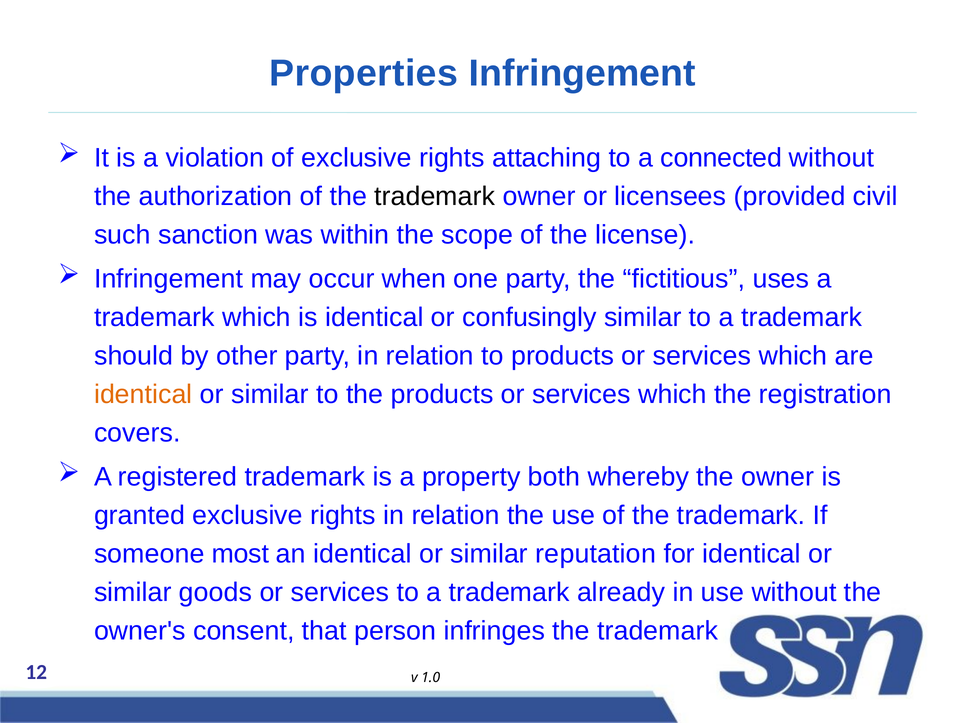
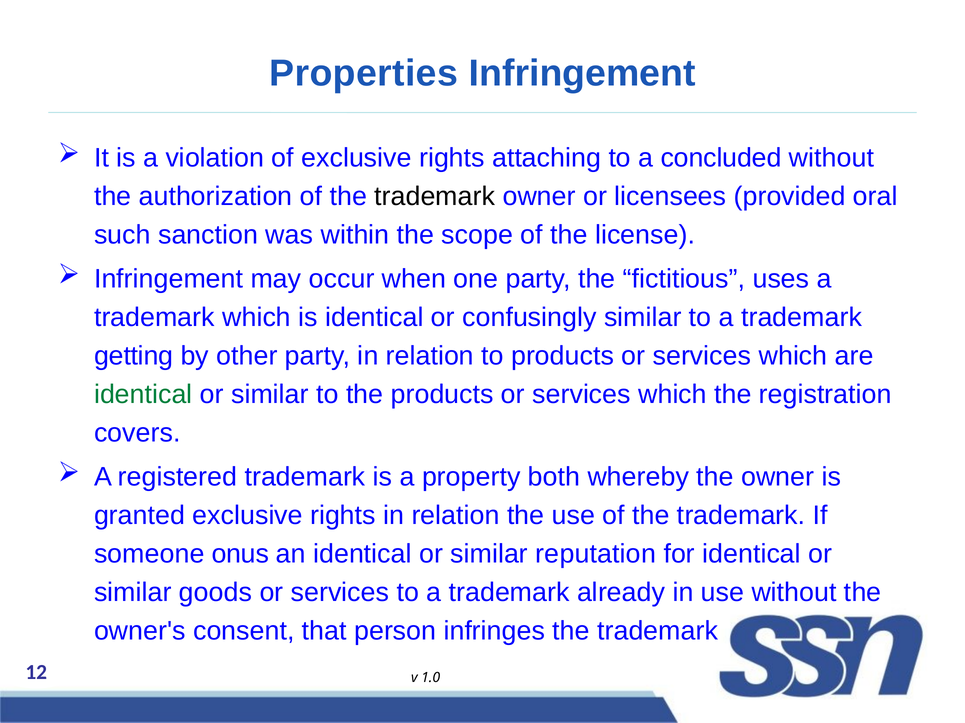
connected: connected -> concluded
civil: civil -> oral
should: should -> getting
identical at (143, 395) colour: orange -> green
most: most -> onus
